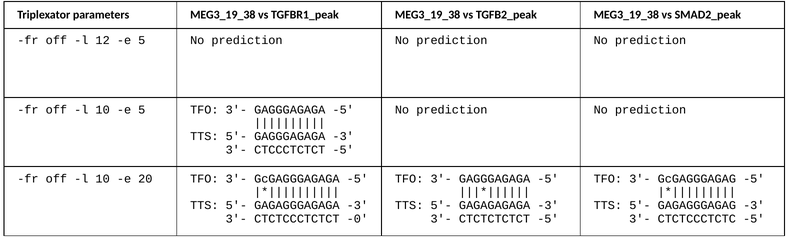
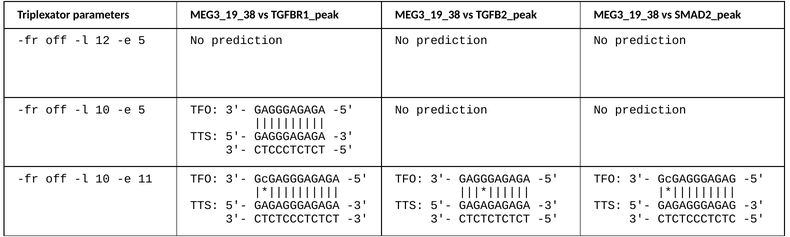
20: 20 -> 11
CTCTCCCTCTCT -0: -0 -> -3
